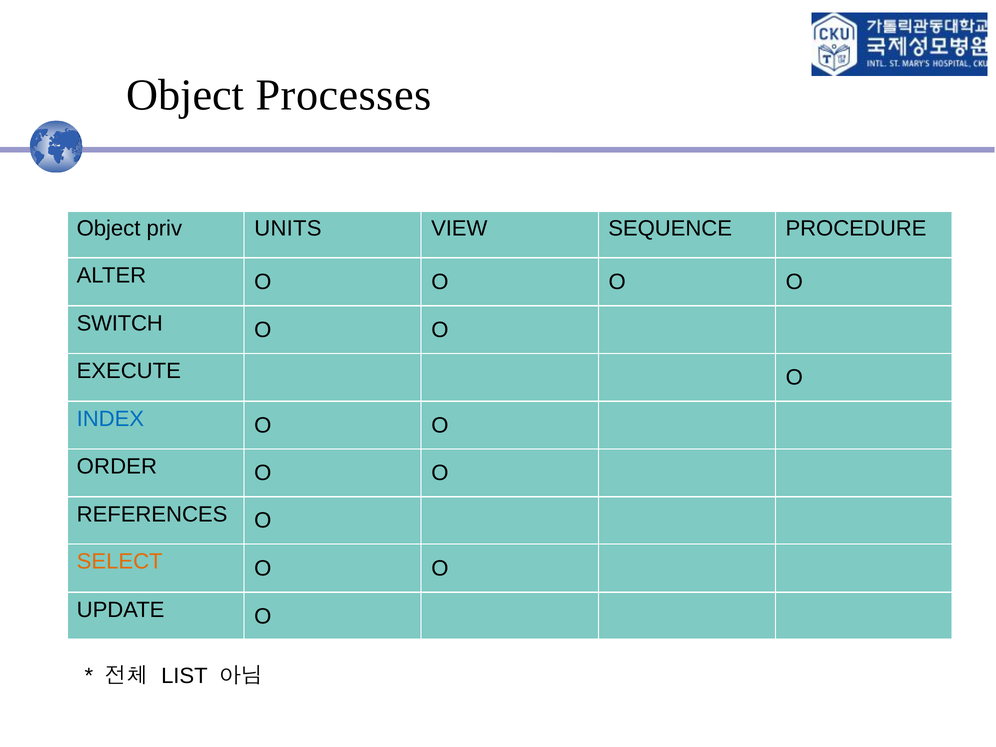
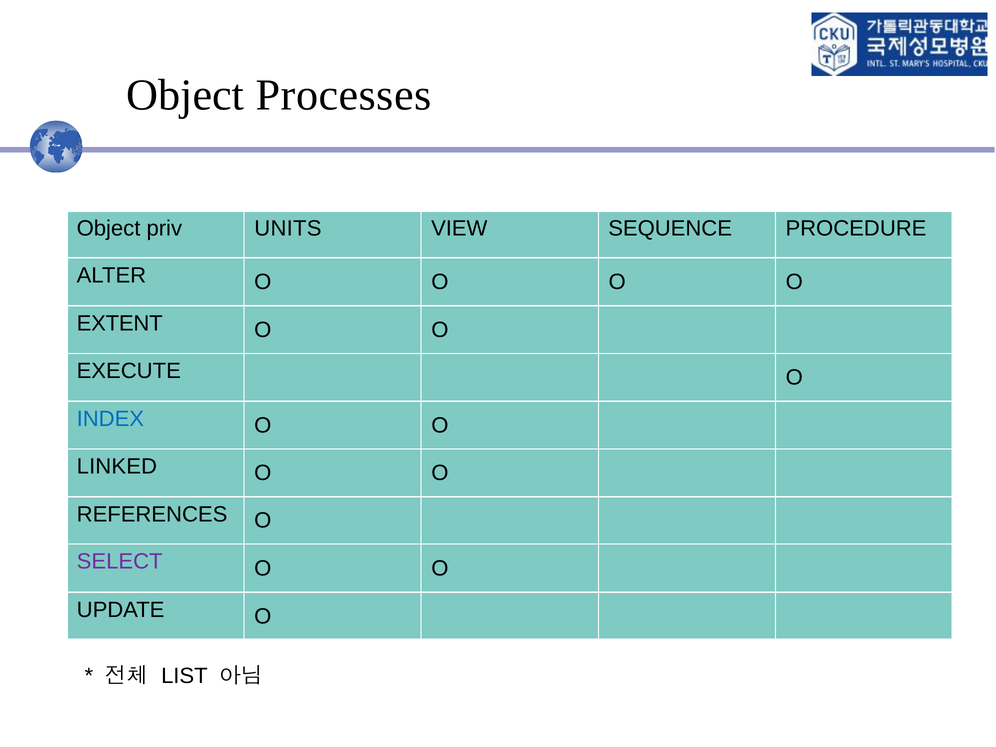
SWITCH: SWITCH -> EXTENT
ORDER: ORDER -> LINKED
SELECT colour: orange -> purple
